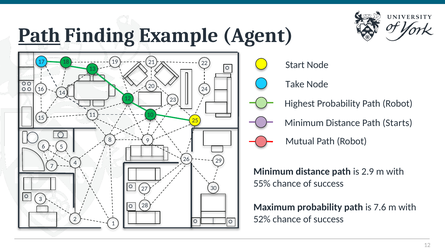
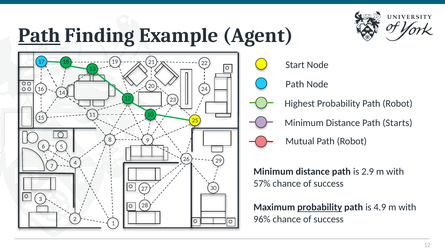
Take at (295, 84): Take -> Path
55%: 55% -> 57%
probability at (320, 207) underline: none -> present
7.6: 7.6 -> 4.9
52%: 52% -> 96%
